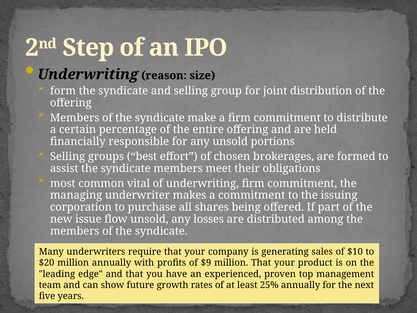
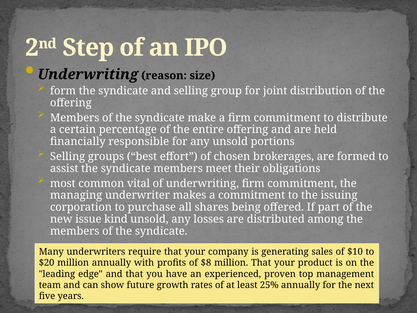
flow: flow -> kind
$9: $9 -> $8
